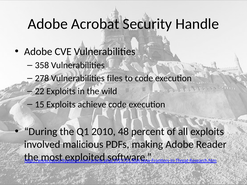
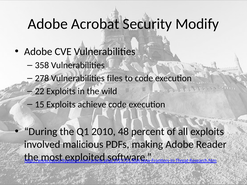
Handle: Handle -> Modify
